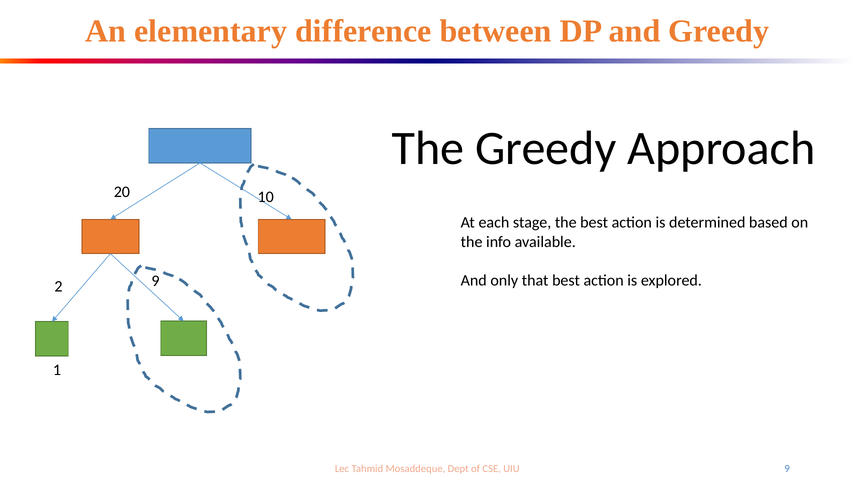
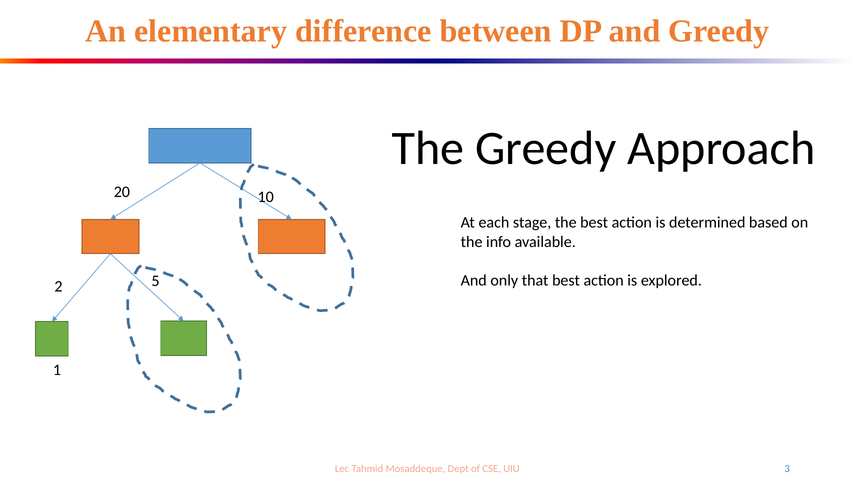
2 9: 9 -> 5
UIU 9: 9 -> 3
